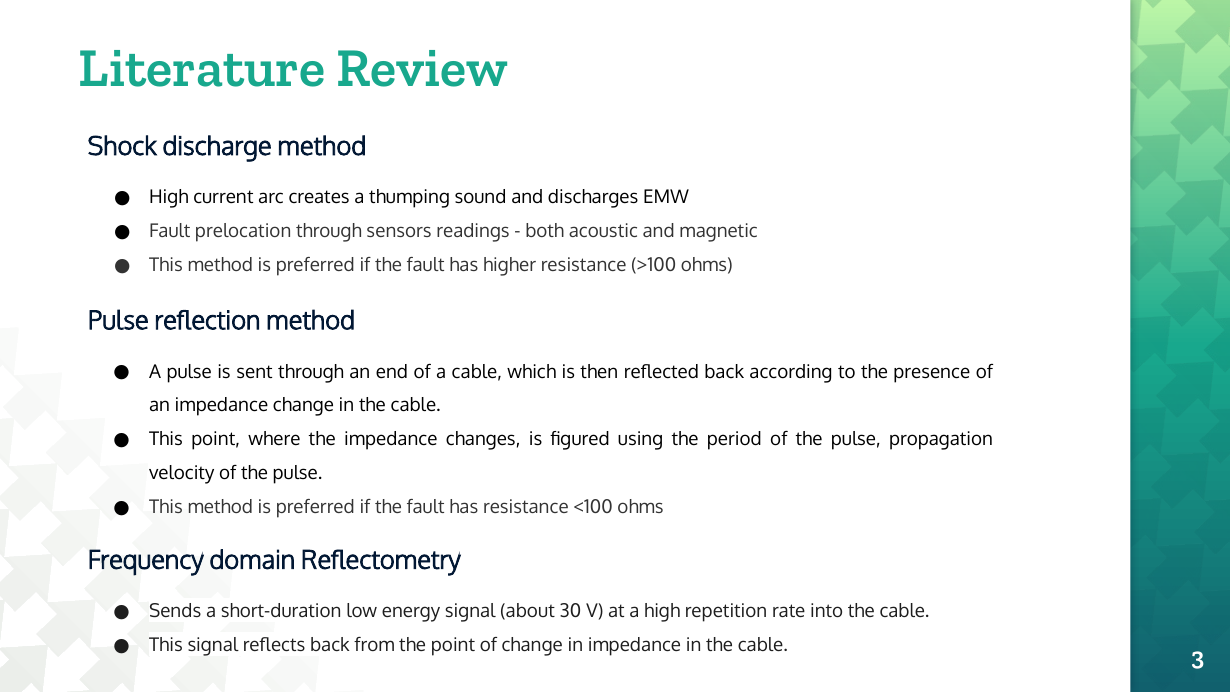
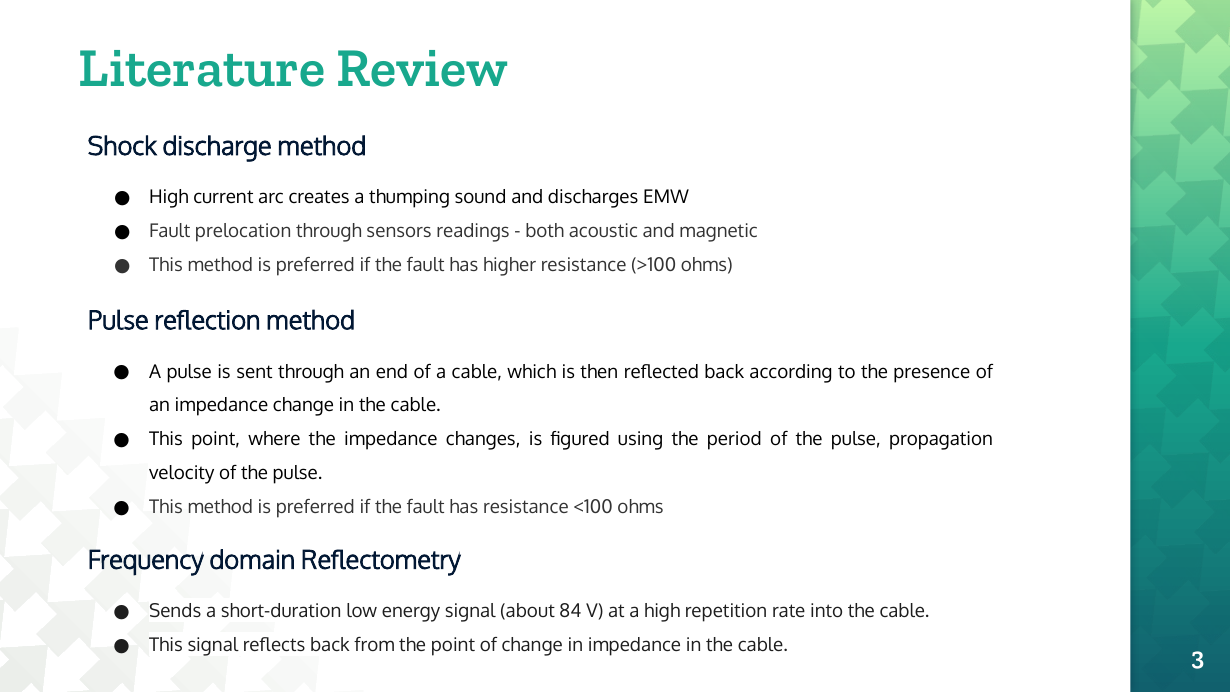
30: 30 -> 84
